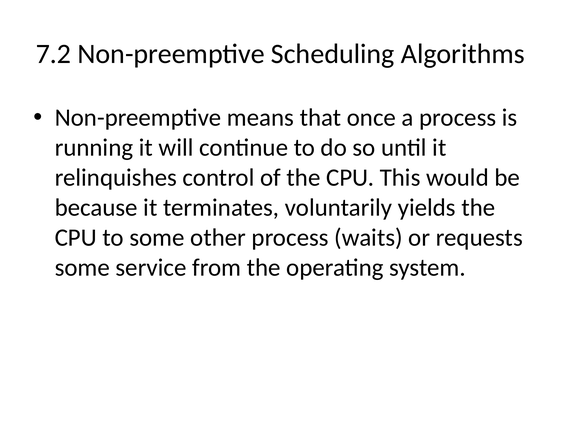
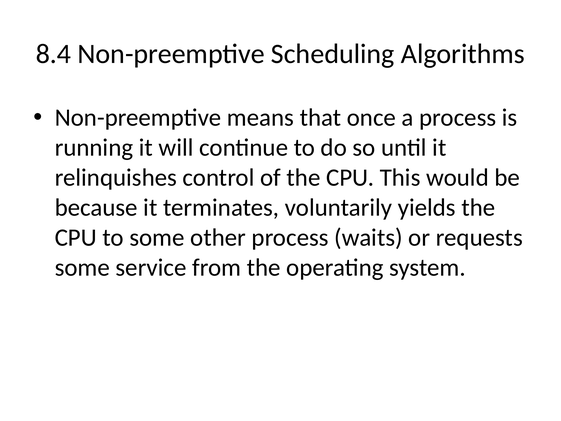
7.2: 7.2 -> 8.4
